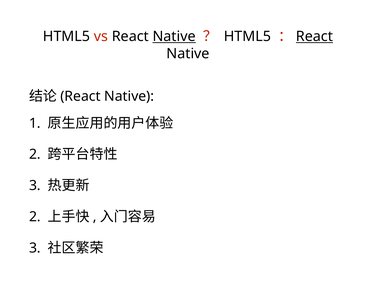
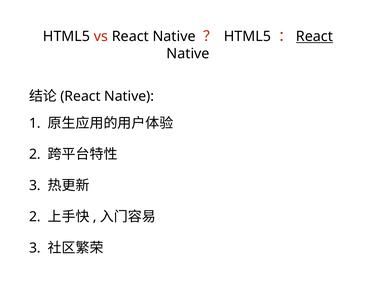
Native at (174, 36) underline: present -> none
